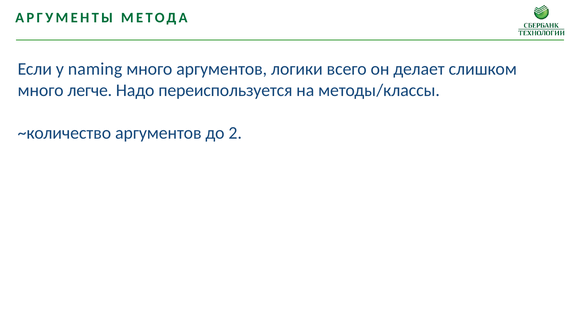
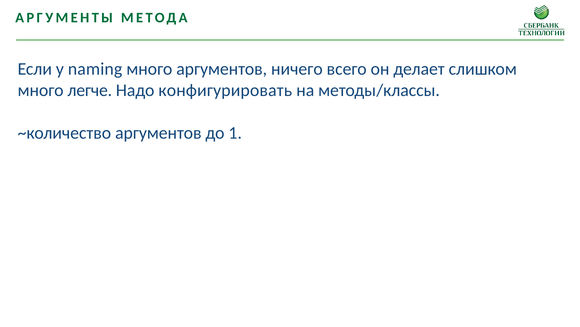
логики: логики -> ничего
переиспользуется: переиспользуется -> конфигурировать
2: 2 -> 1
